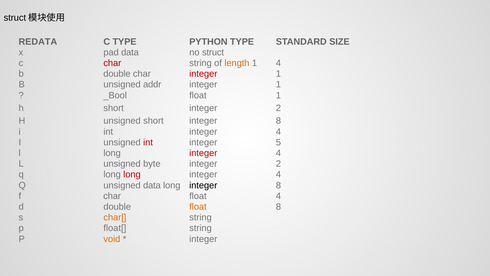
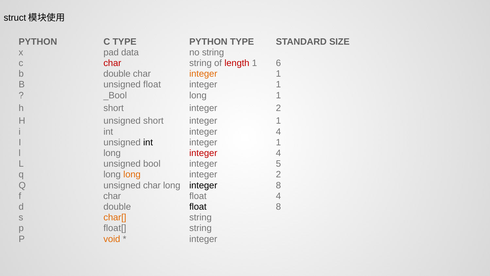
REDATA at (38, 42): REDATA -> PYTHON
no struct: struct -> string
length colour: orange -> red
1 4: 4 -> 6
integer at (203, 74) colour: red -> orange
unsigned addr: addr -> float
float at (198, 95): float -> long
short integer 8: 8 -> 1
int at (148, 142) colour: red -> black
5 at (278, 142): 5 -> 1
byte: byte -> bool
2 at (278, 164): 2 -> 5
long at (132, 174) colour: red -> orange
4 at (278, 174): 4 -> 2
unsigned data: data -> char
float at (198, 207) colour: orange -> black
